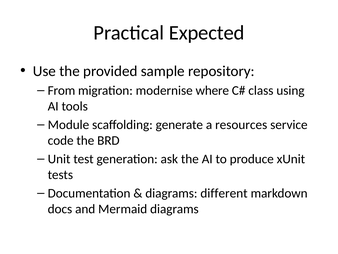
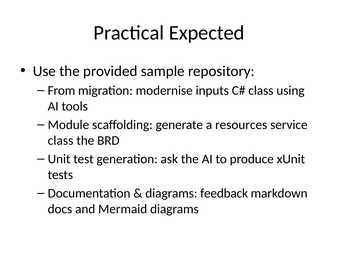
where: where -> inputs
code at (61, 140): code -> class
different: different -> feedback
